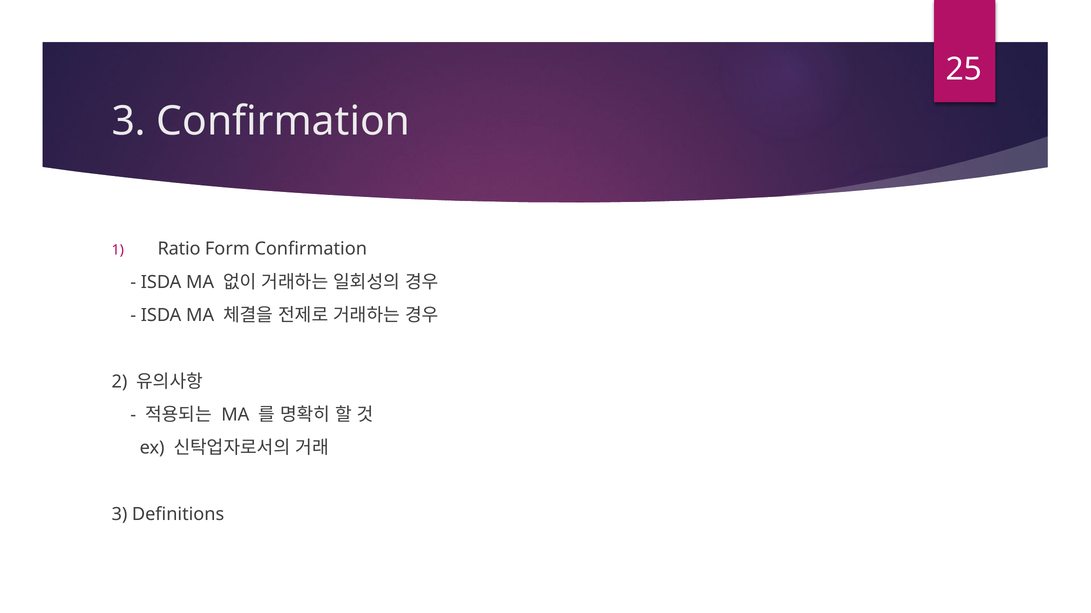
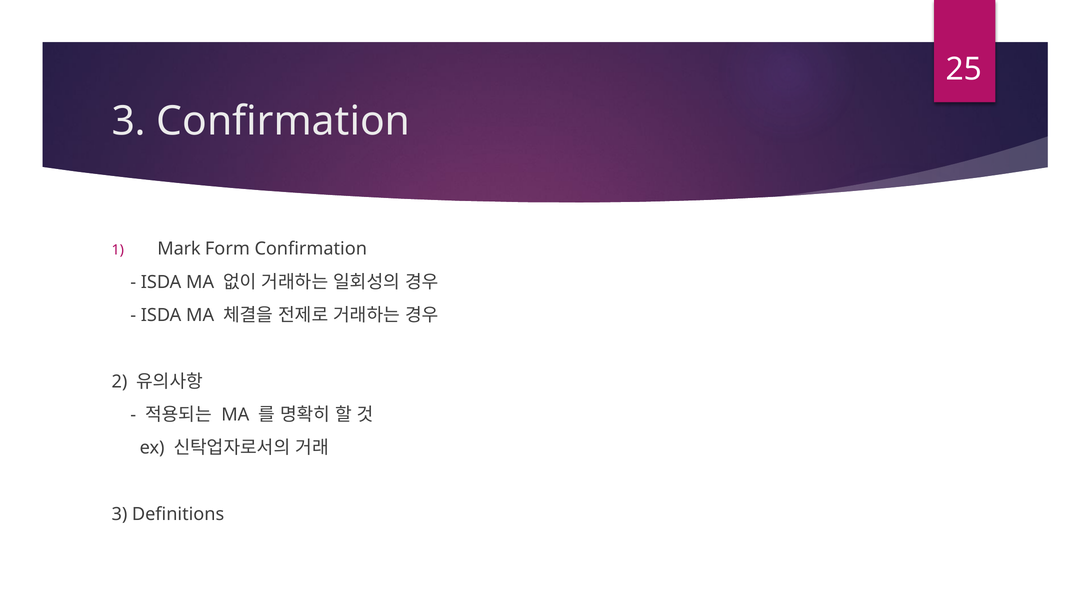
Ratio: Ratio -> Mark
